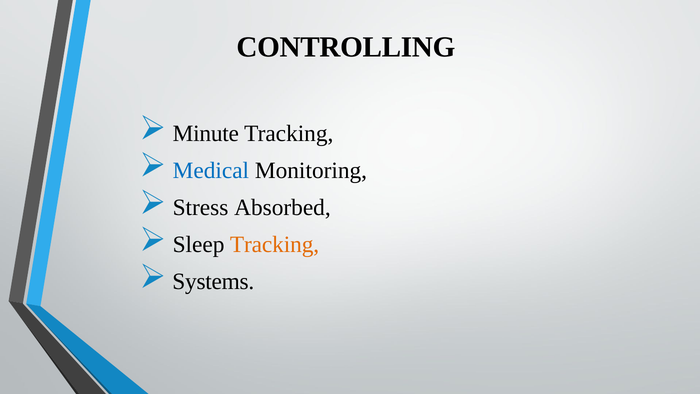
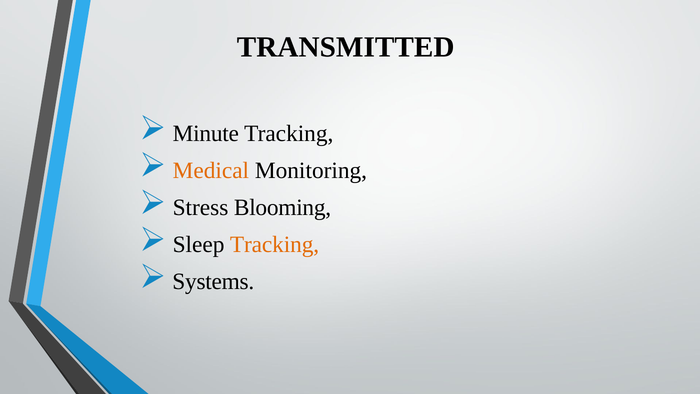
CONTROLLING: CONTROLLING -> TRANSMITTED
Medical colour: blue -> orange
Absorbed: Absorbed -> Blooming
